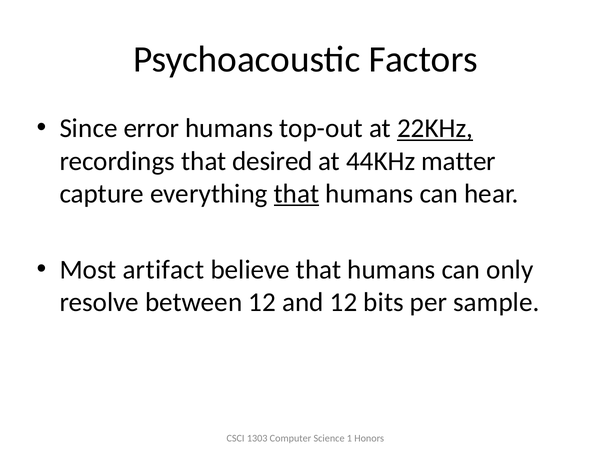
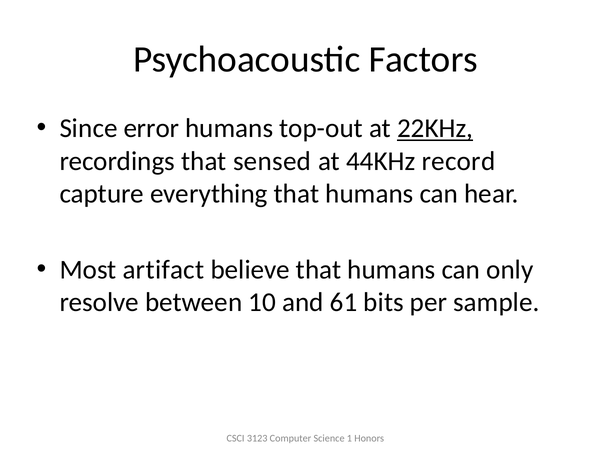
desired: desired -> sensed
matter: matter -> record
that at (296, 193) underline: present -> none
between 12: 12 -> 10
and 12: 12 -> 61
1303: 1303 -> 3123
